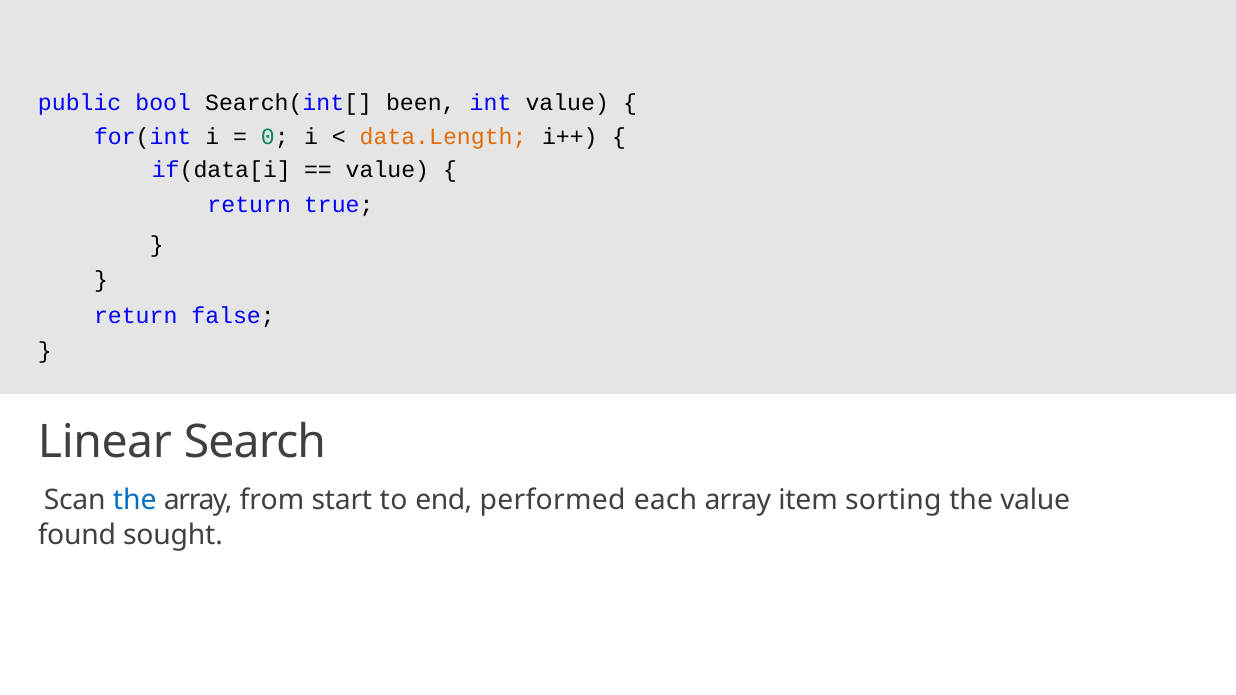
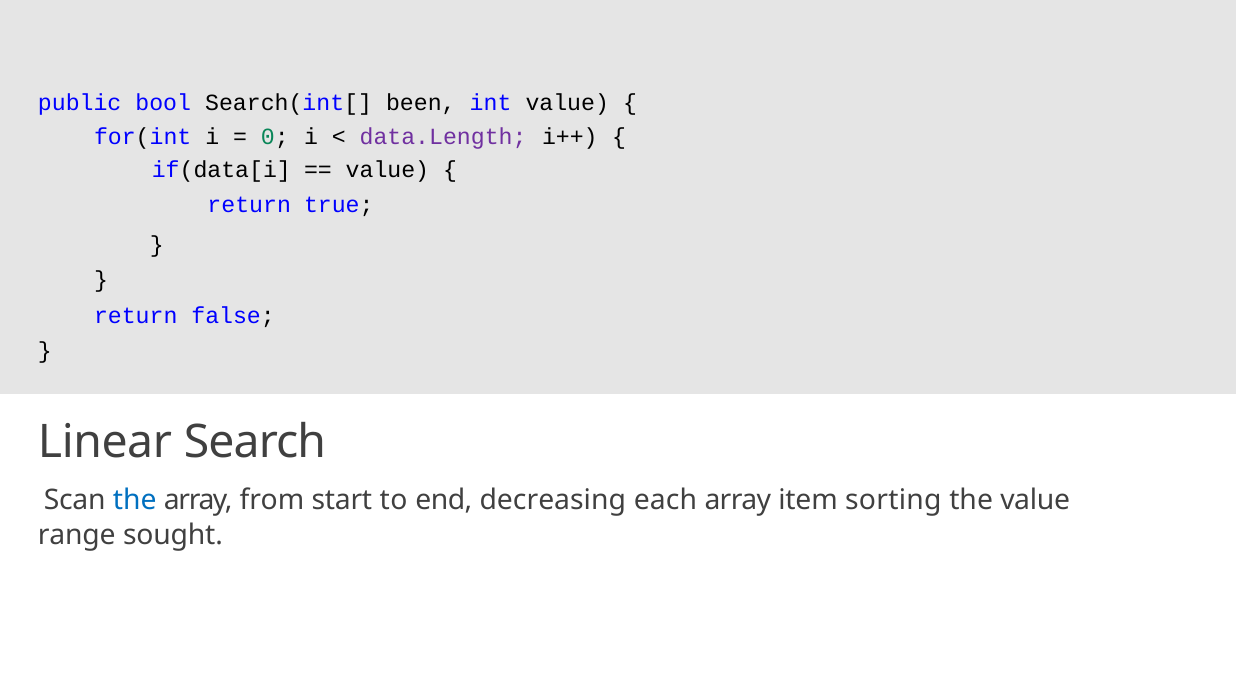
data.Length colour: orange -> purple
performed: performed -> decreasing
found: found -> range
